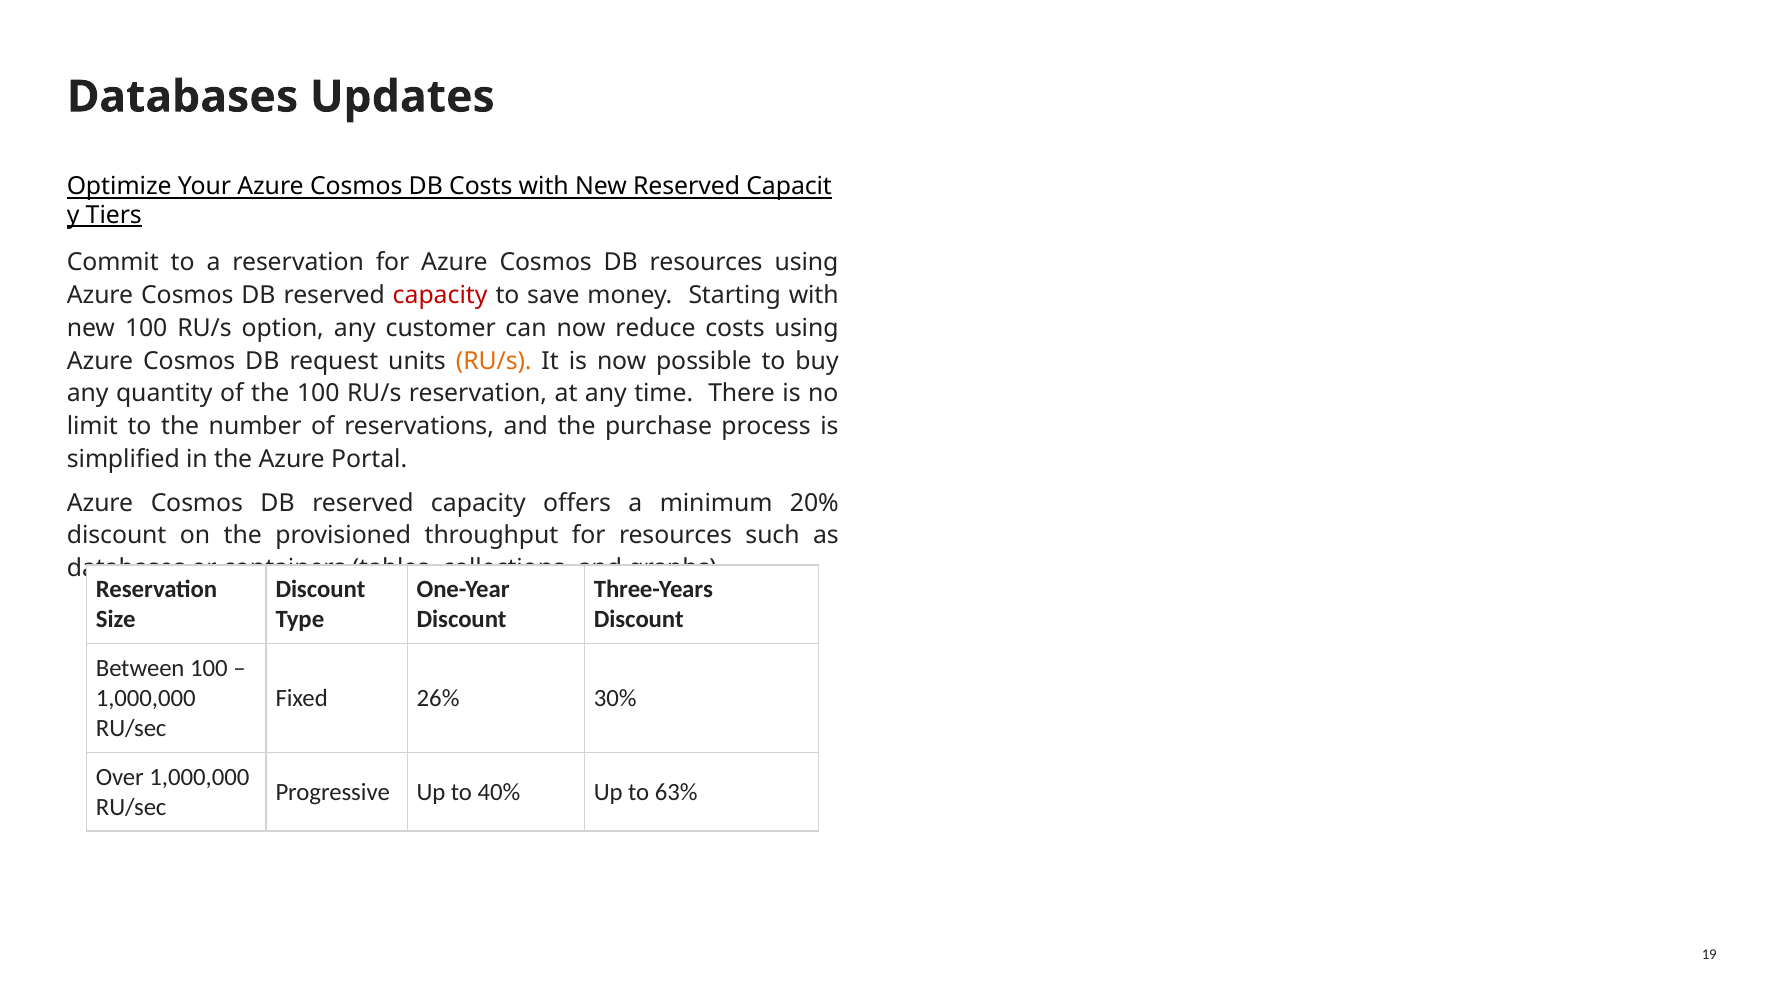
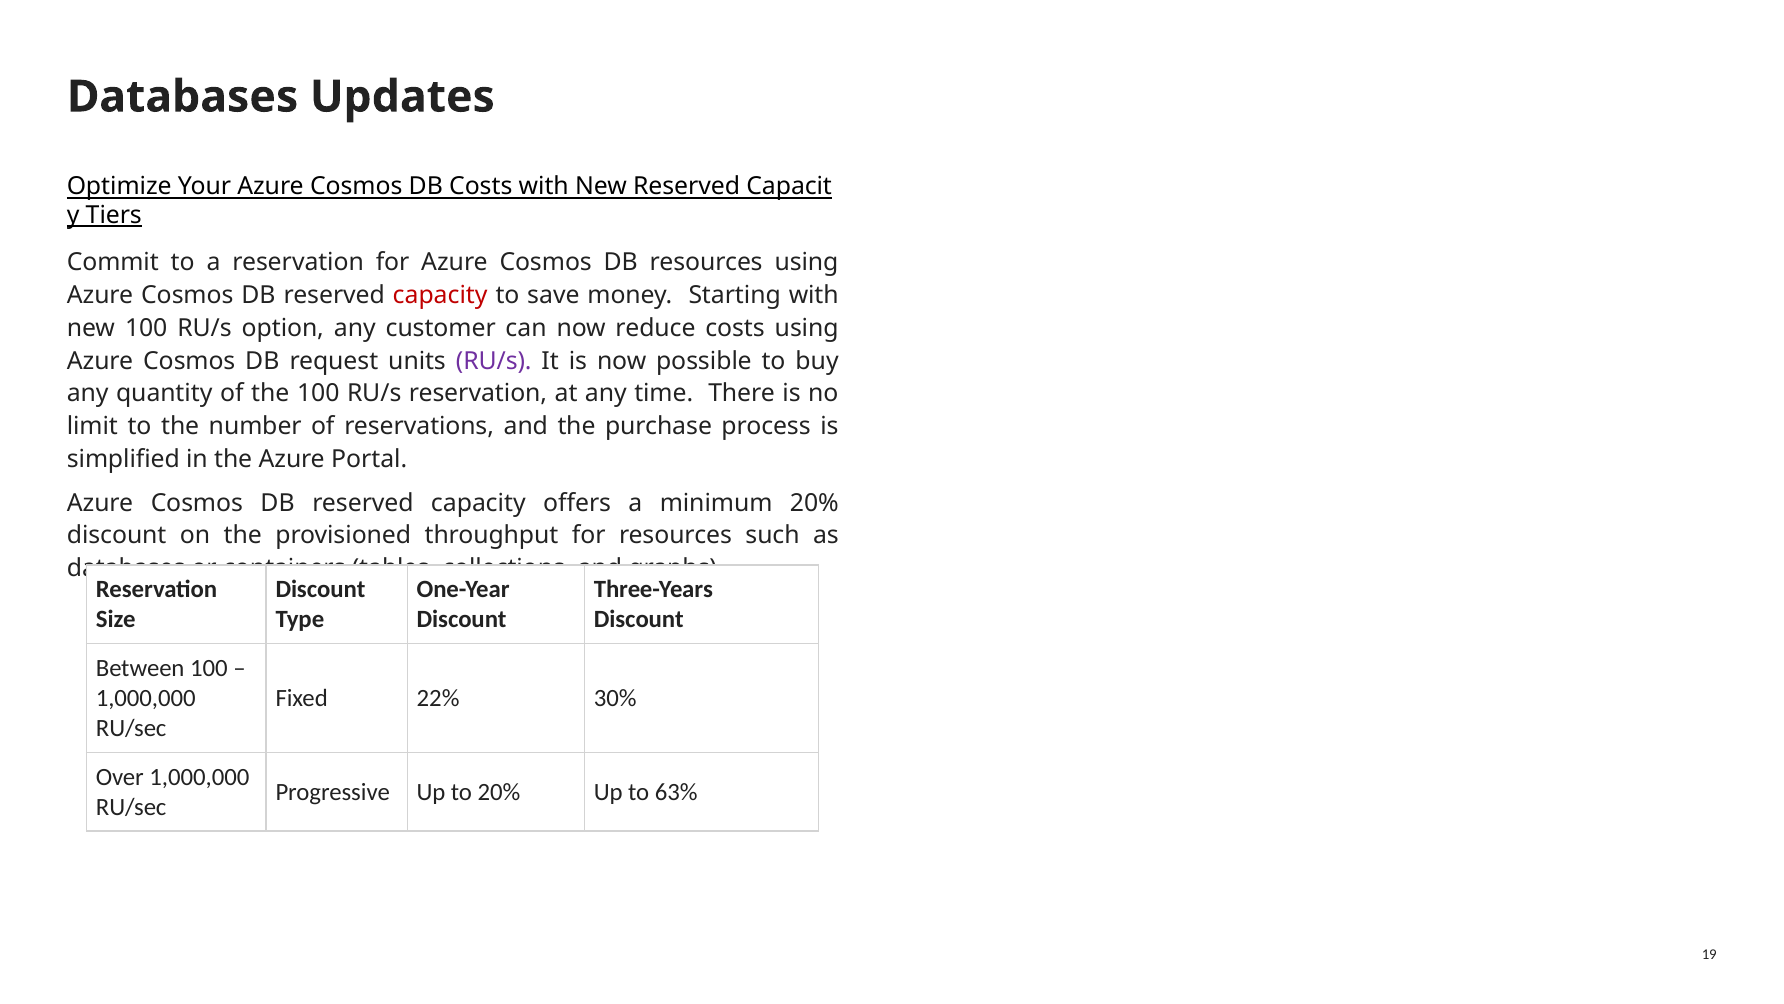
RU/s at (494, 361) colour: orange -> purple
26%: 26% -> 22%
to 40%: 40% -> 20%
